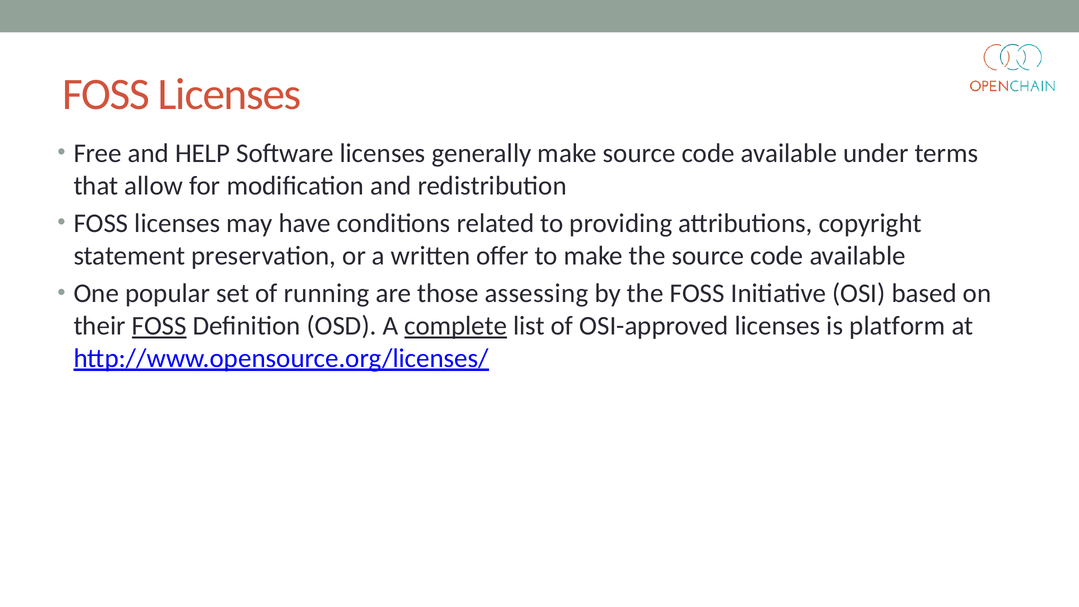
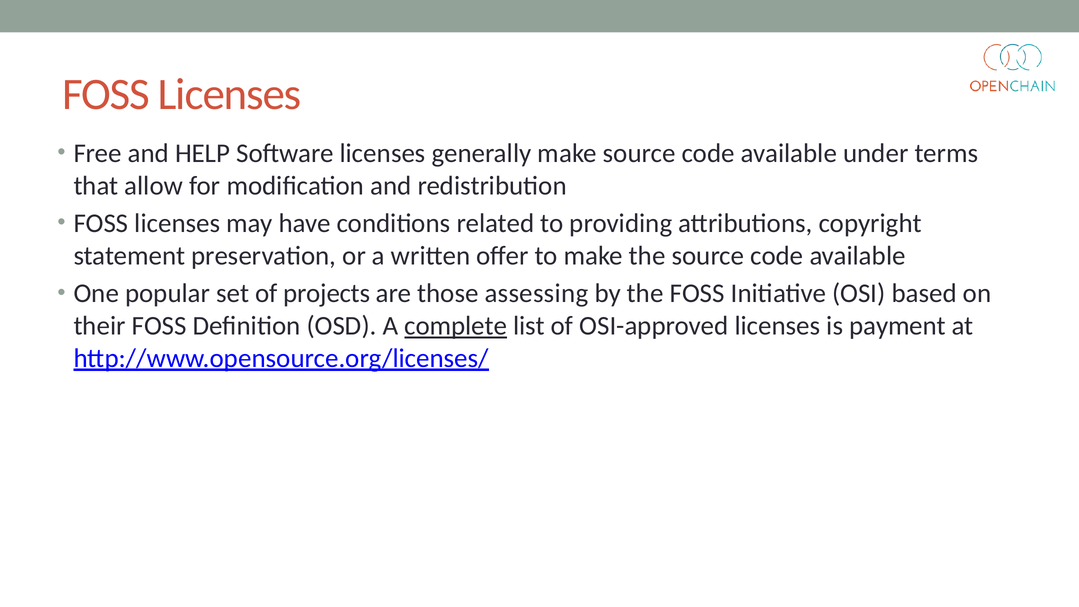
running: running -> projects
FOSS at (159, 326) underline: present -> none
platform: platform -> payment
